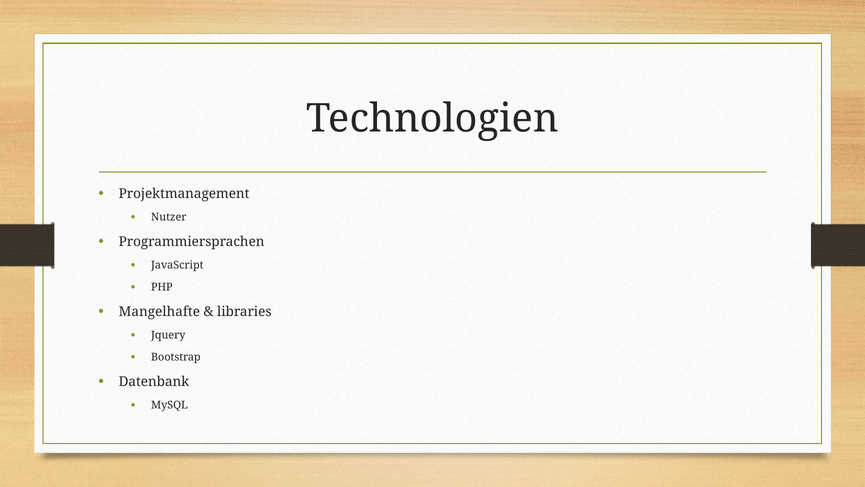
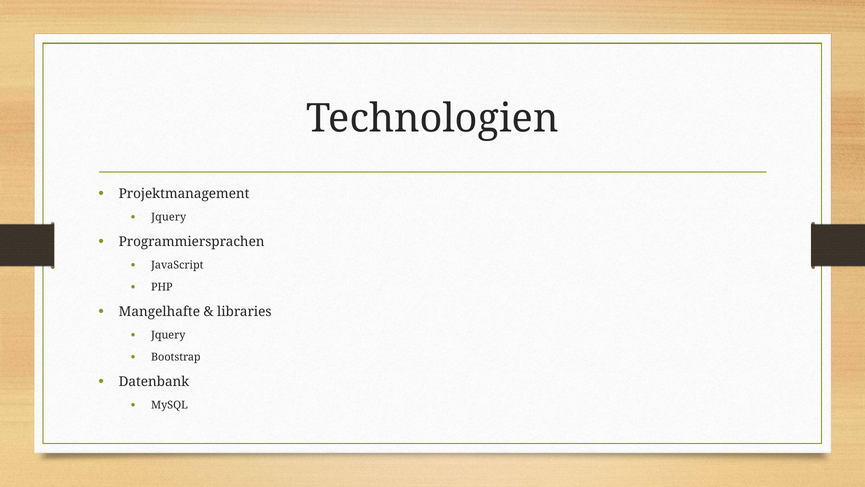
Nutzer at (169, 217): Nutzer -> Jquery
